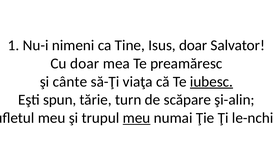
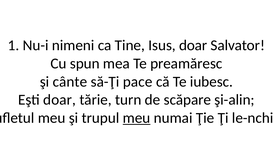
Cu doar: doar -> spun
viaţa: viaţa -> pace
iubesc underline: present -> none
Eşti spun: spun -> doar
